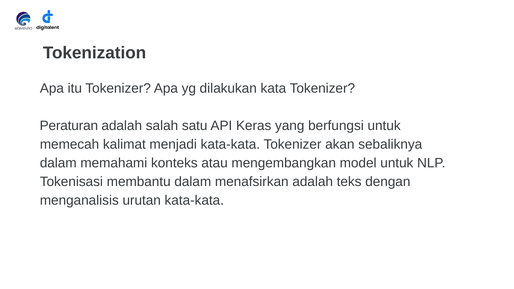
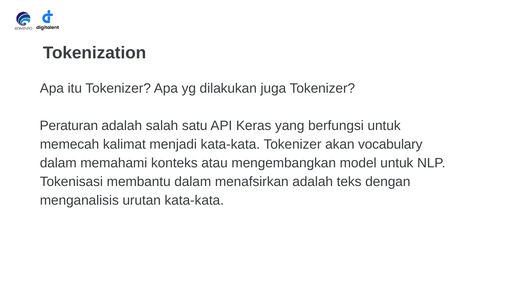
kata: kata -> juga
sebaliknya: sebaliknya -> vocabulary
